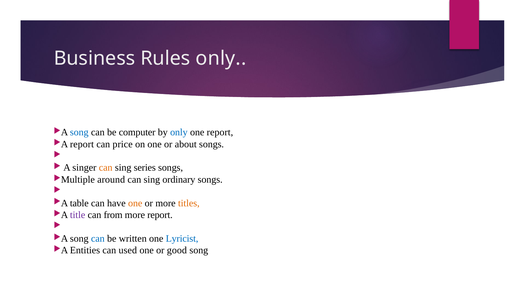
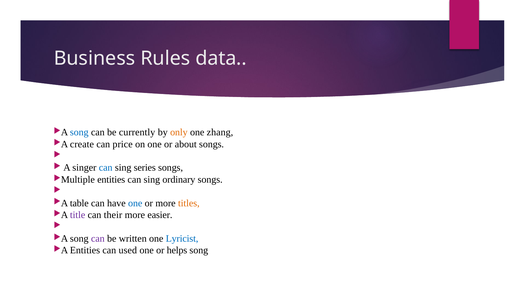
Rules only: only -> data
computer: computer -> currently
only at (179, 132) colour: blue -> orange
one report: report -> zhang
report at (82, 144): report -> create
can at (106, 168) colour: orange -> blue
around at (111, 180): around -> entities
one at (135, 203) colour: orange -> blue
from: from -> their
more report: report -> easier
can at (98, 239) colour: blue -> purple
good: good -> helps
